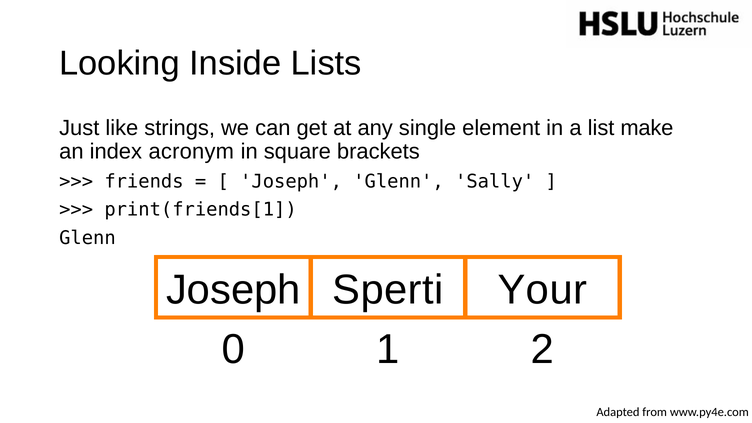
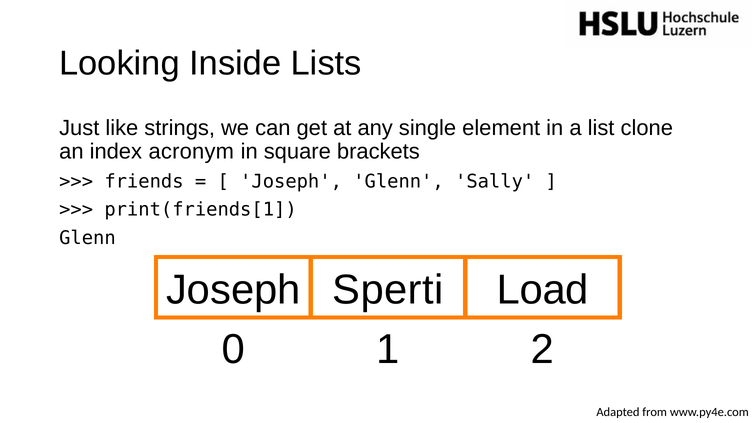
make: make -> clone
Your: Your -> Load
